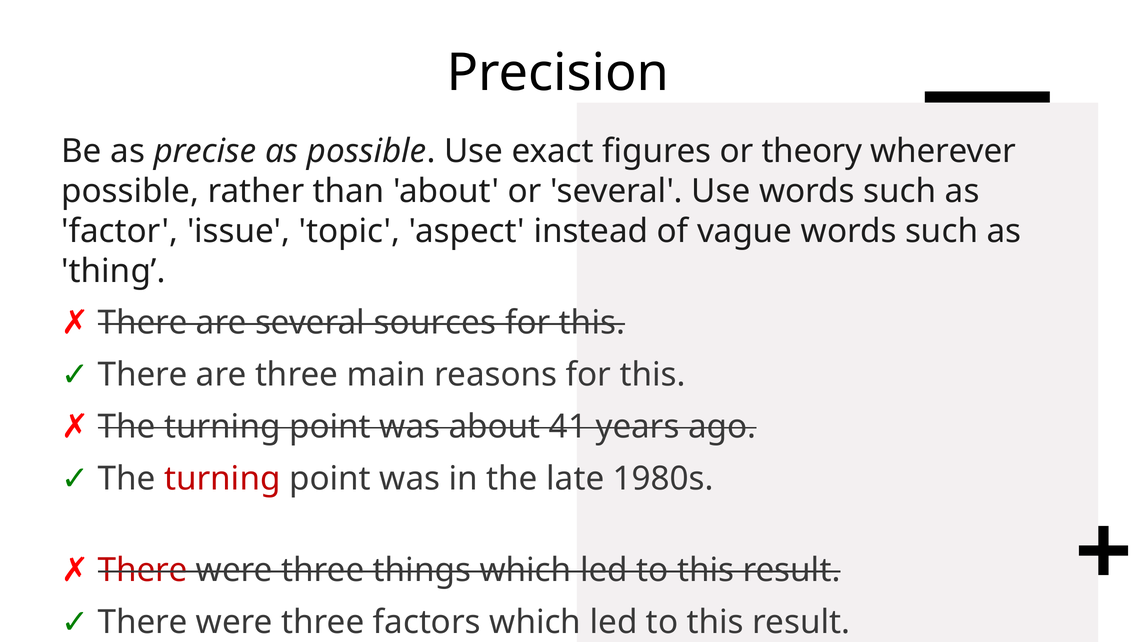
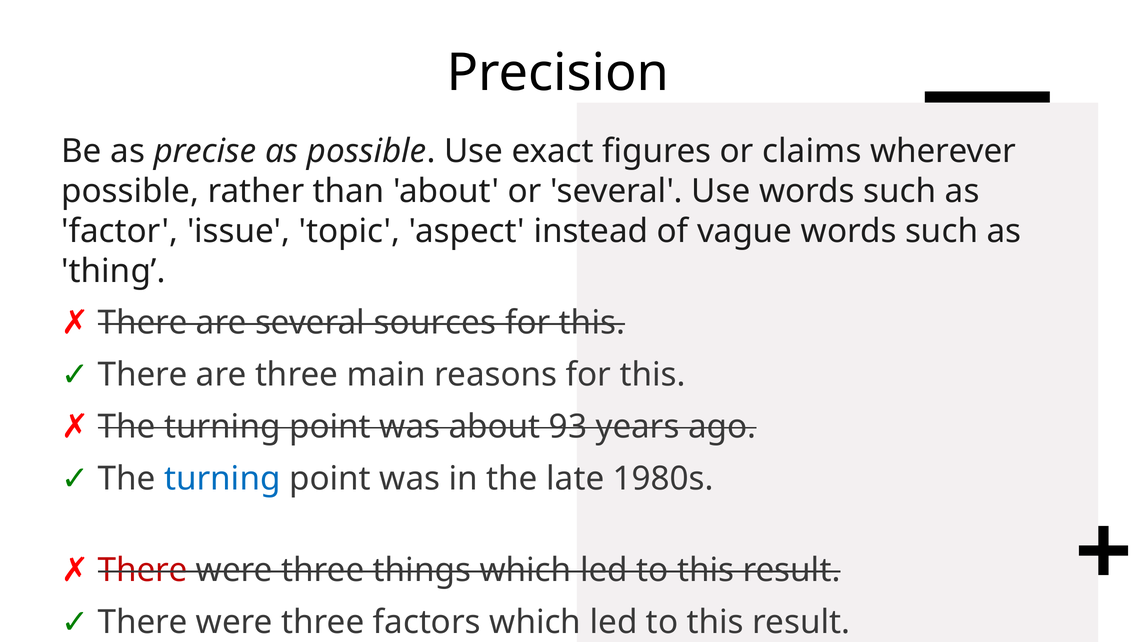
theory: theory -> claims
41: 41 -> 93
turning at (222, 478) colour: red -> blue
